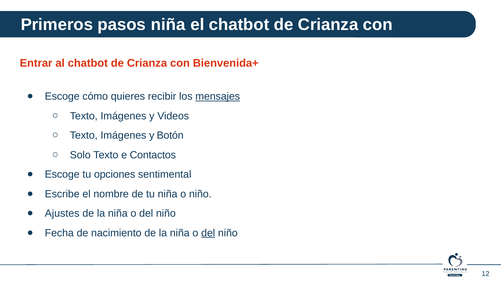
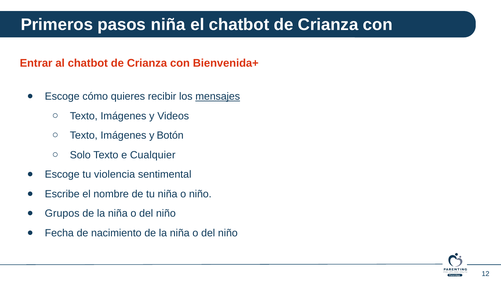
Contactos: Contactos -> Cualquier
opciones: opciones -> violencia
Ajustes: Ajustes -> Grupos
del at (208, 233) underline: present -> none
